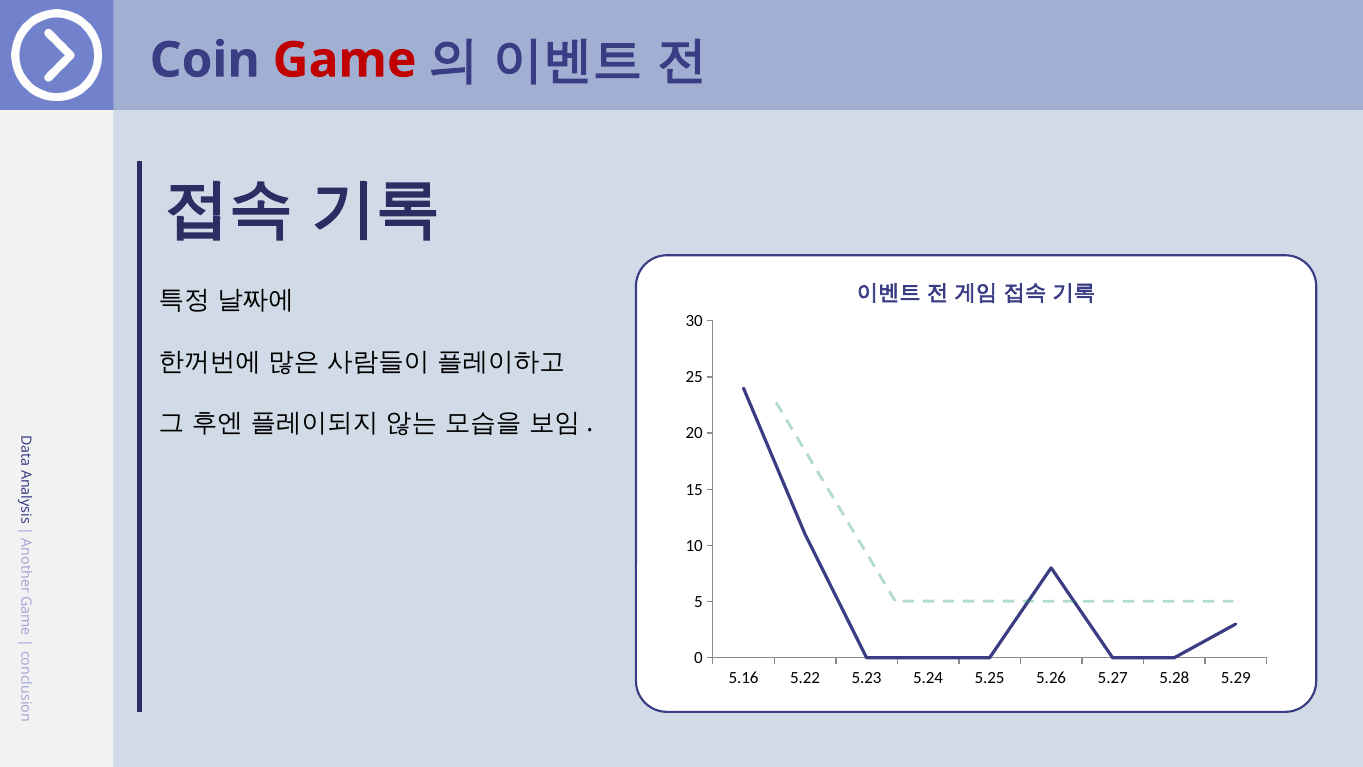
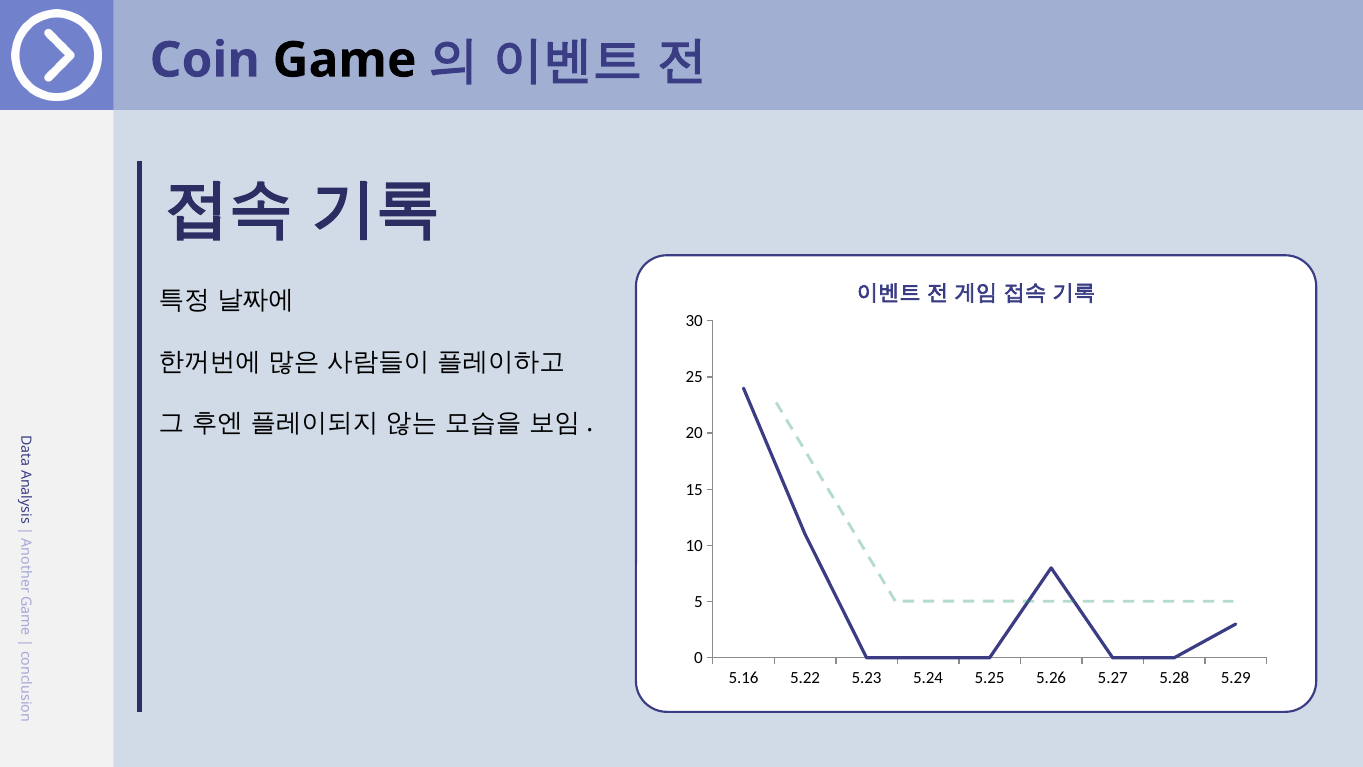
Game colour: red -> black
